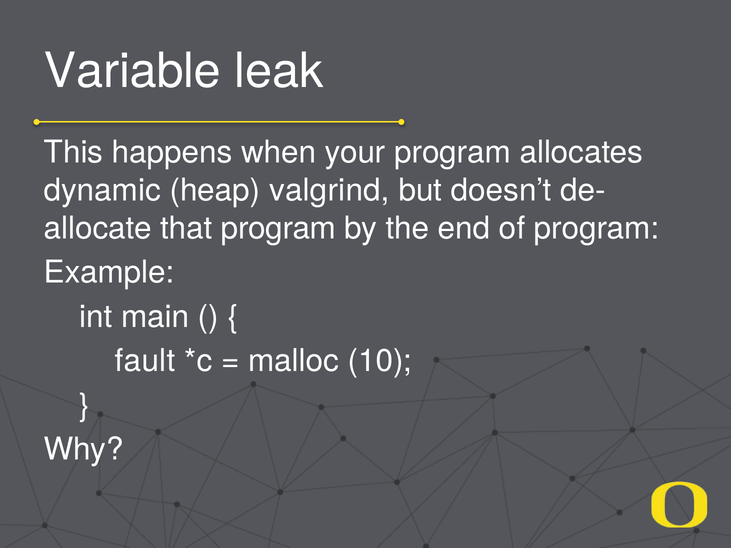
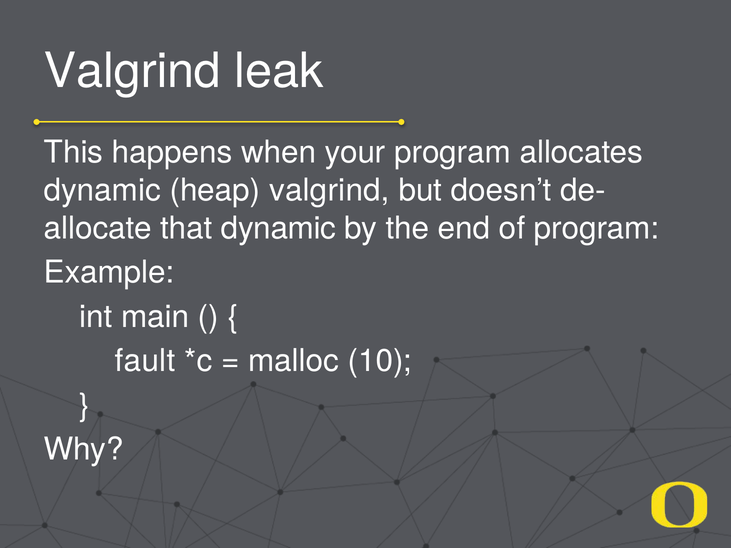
Variable at (132, 71): Variable -> Valgrind
that program: program -> dynamic
